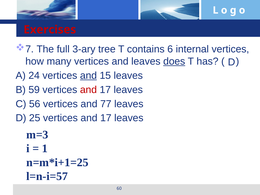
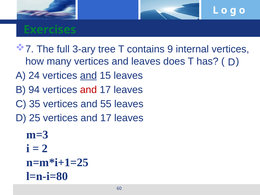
Exercises colour: red -> green
6: 6 -> 9
does underline: present -> none
59: 59 -> 94
56: 56 -> 35
77: 77 -> 55
1: 1 -> 2
l=n-i=57: l=n-i=57 -> l=n-i=80
